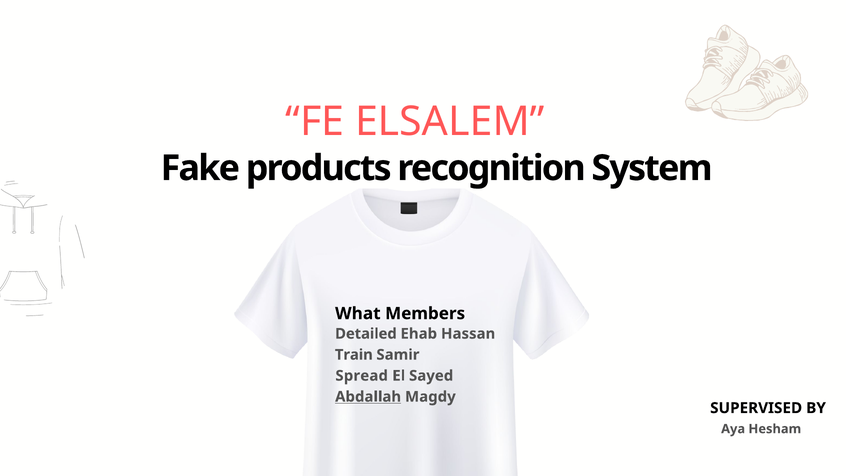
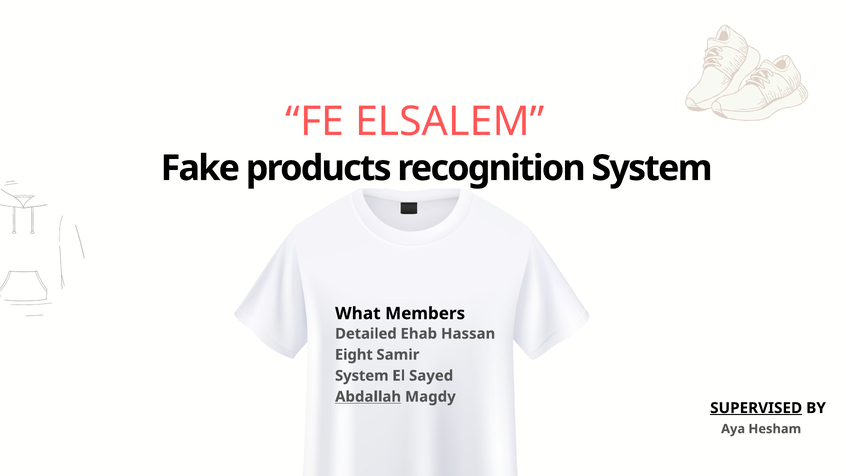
Train: Train -> Eight
Spread at (362, 376): Spread -> System
SUPERVISED underline: none -> present
